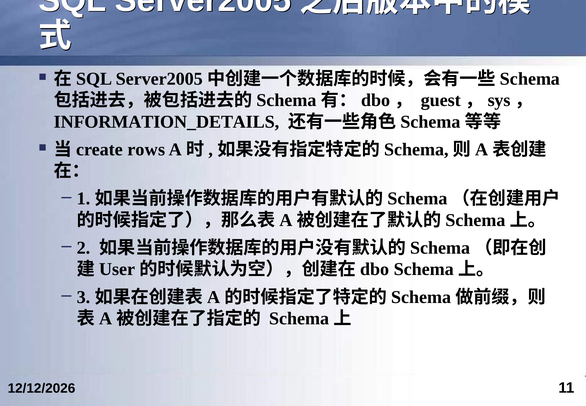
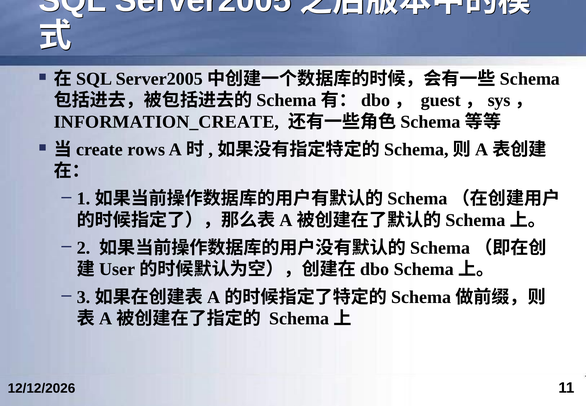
INFORMATION_DETAILS: INFORMATION_DETAILS -> INFORMATION_CREATE
